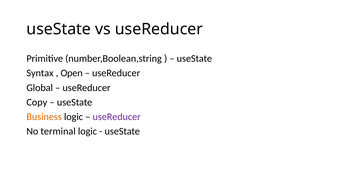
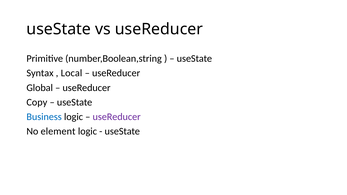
Open: Open -> Local
Business colour: orange -> blue
terminal: terminal -> element
